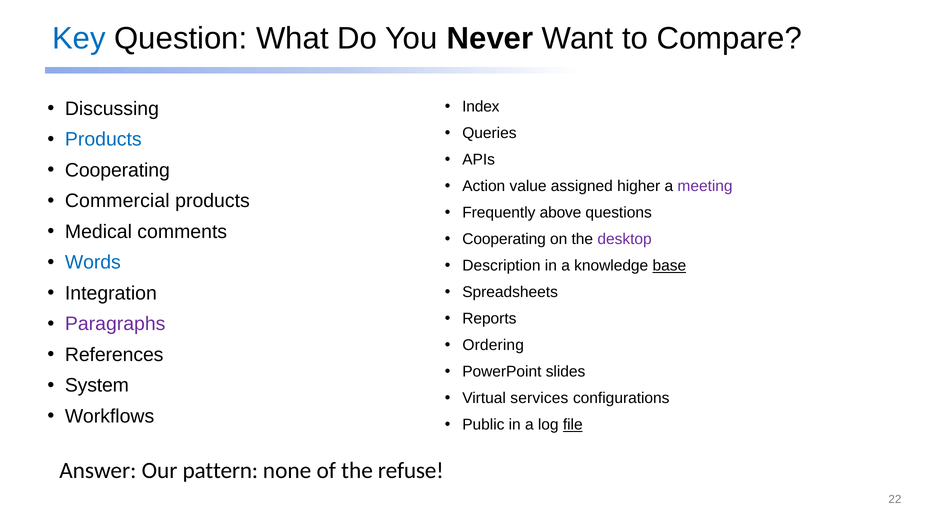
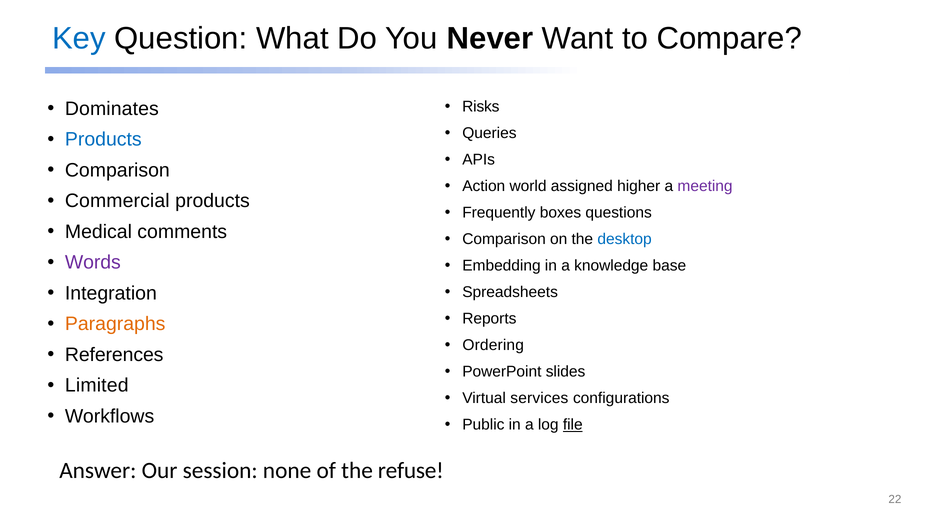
Index: Index -> Risks
Discussing: Discussing -> Dominates
Cooperating at (117, 170): Cooperating -> Comparison
value: value -> world
above: above -> boxes
Cooperating at (504, 239): Cooperating -> Comparison
desktop colour: purple -> blue
Words colour: blue -> purple
Description: Description -> Embedding
base underline: present -> none
Paragraphs colour: purple -> orange
System: System -> Limited
pattern: pattern -> session
